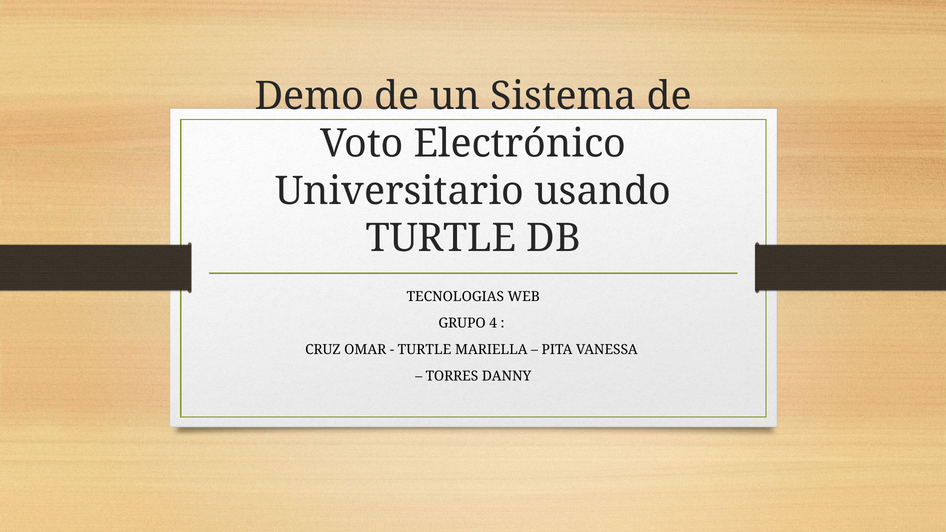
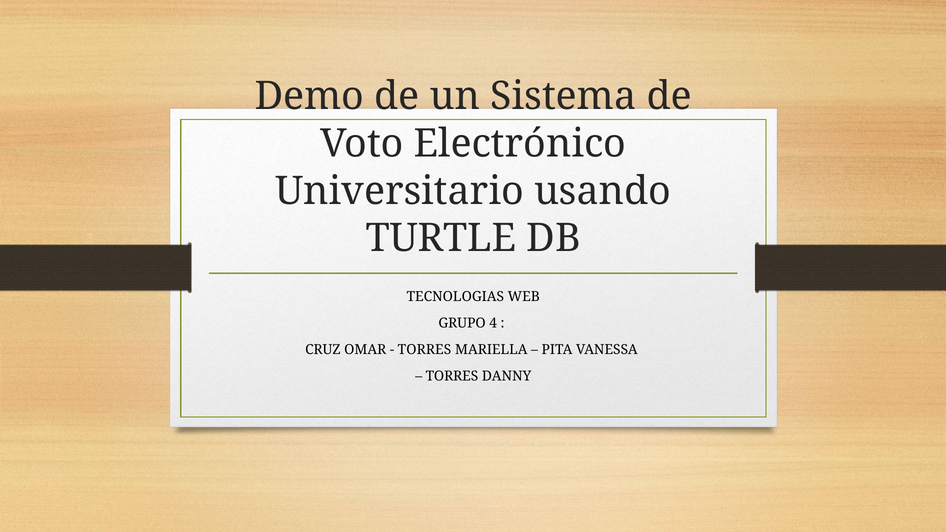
TURTLE at (425, 350): TURTLE -> TORRES
